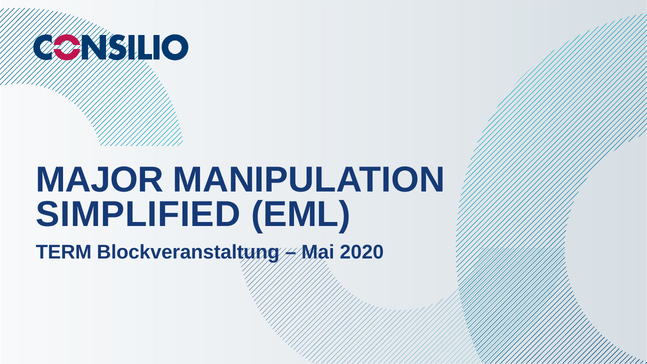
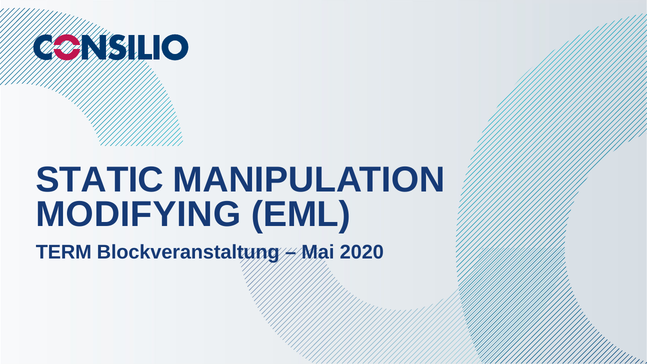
MAJOR: MAJOR -> STATIC
SIMPLIFIED: SIMPLIFIED -> MODIFYING
